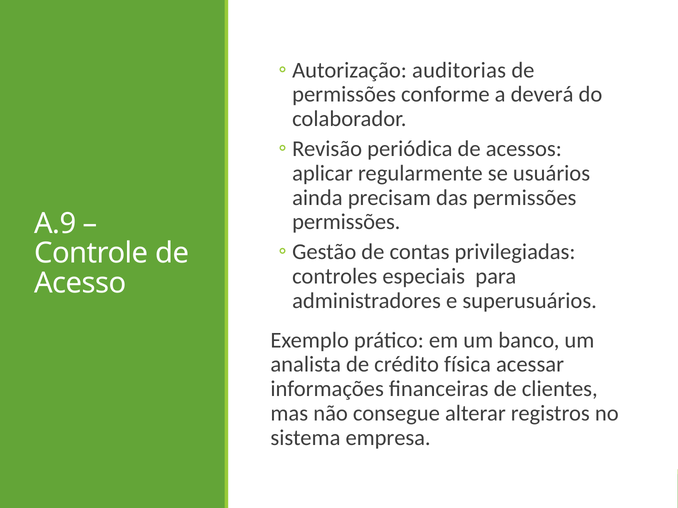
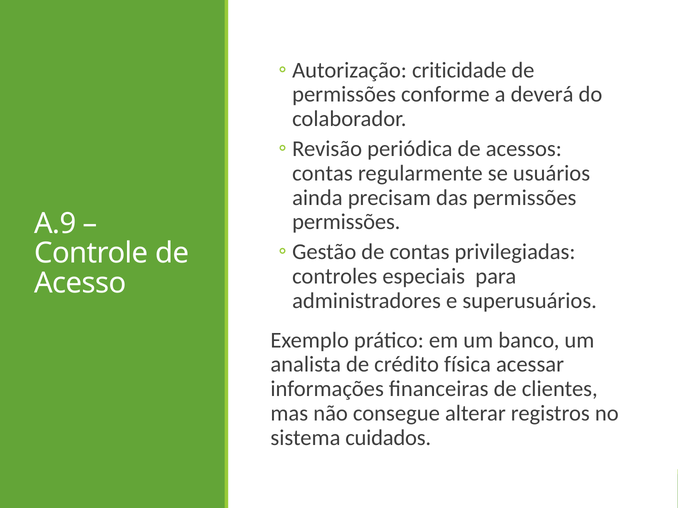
auditorias: auditorias -> criticidade
aplicar at (323, 173): aplicar -> contas
empresa: empresa -> cuidados
